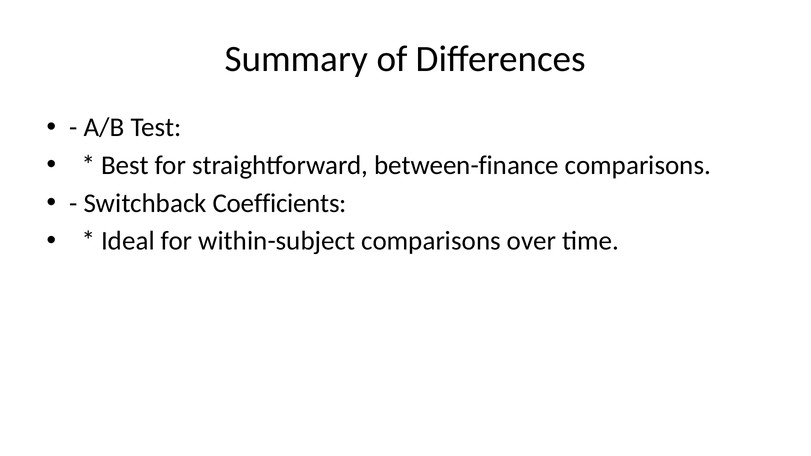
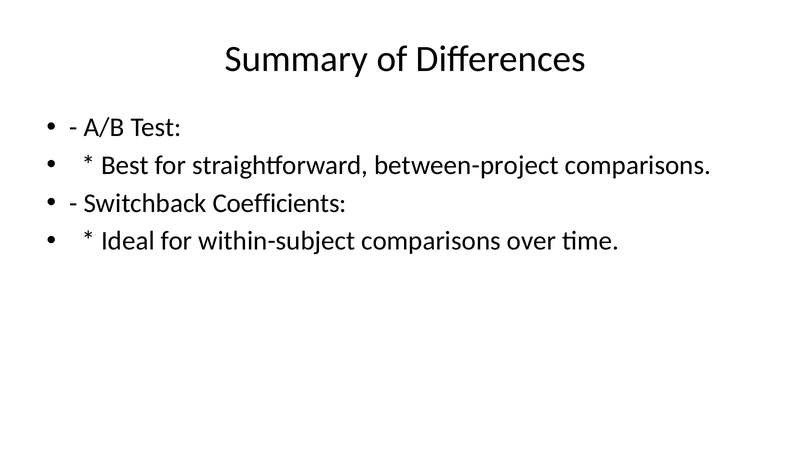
between-finance: between-finance -> between-project
